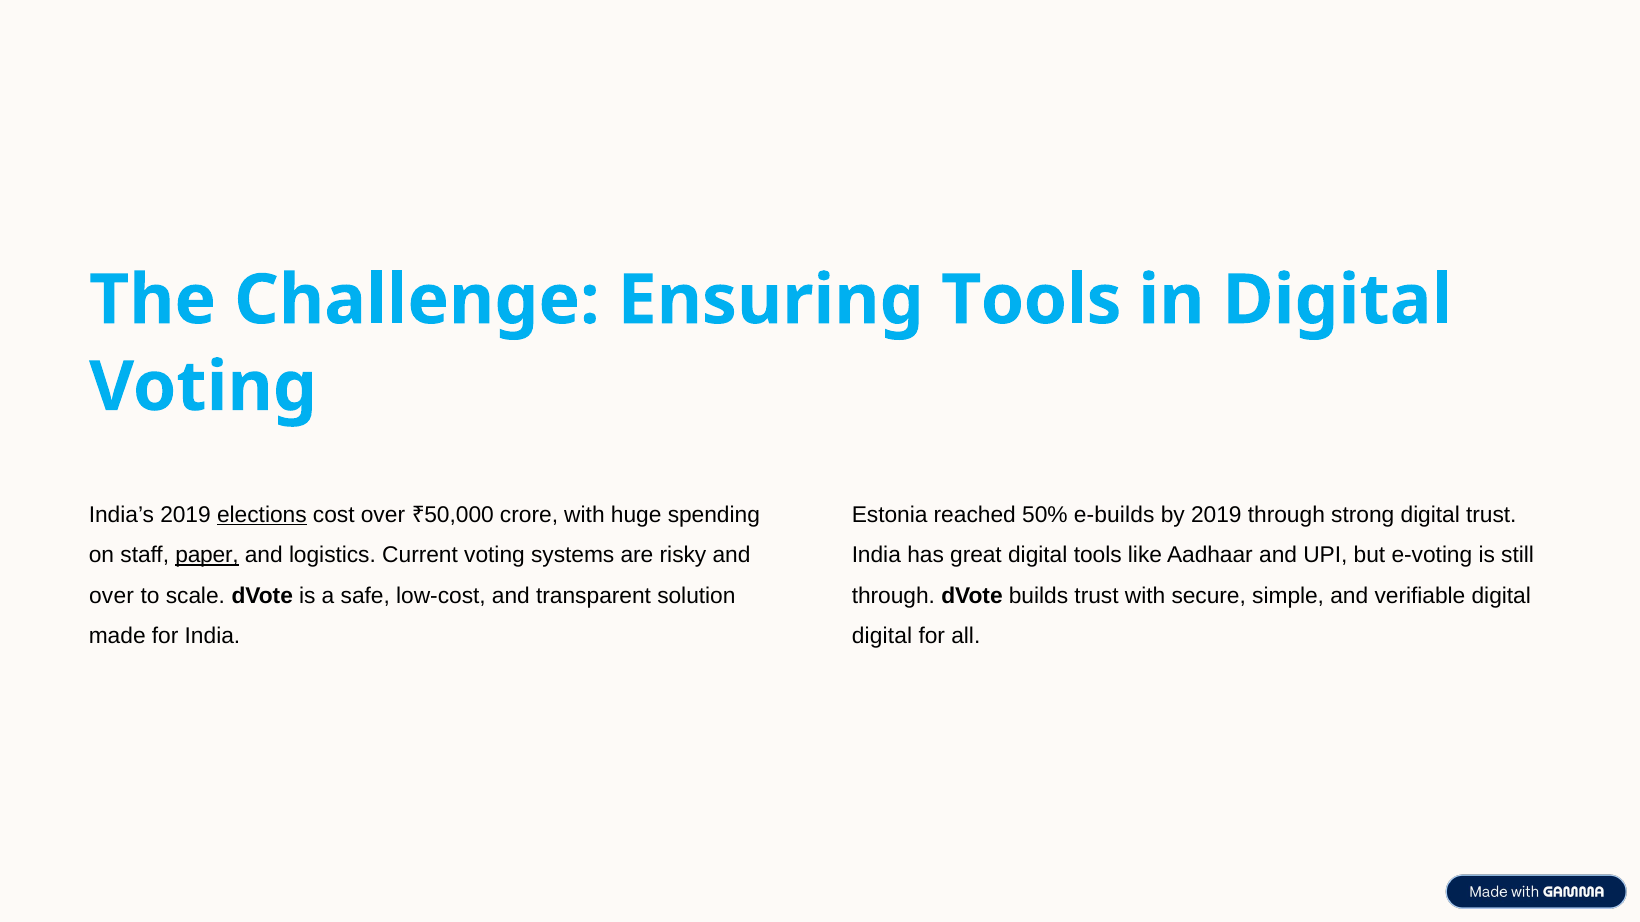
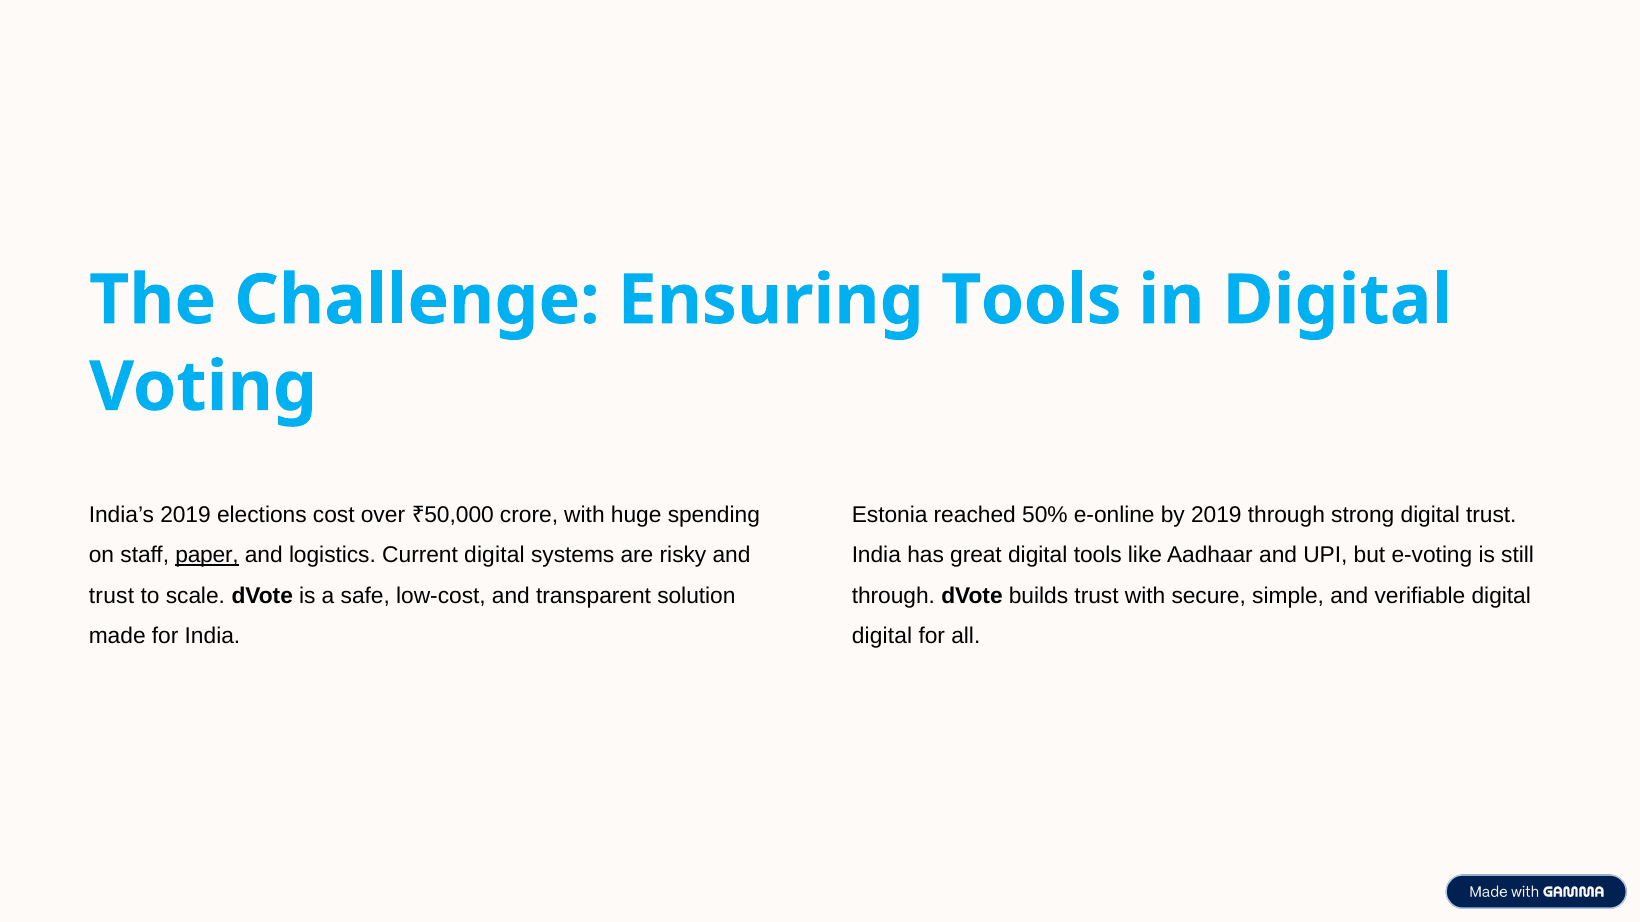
elections underline: present -> none
e-builds: e-builds -> e-online
Current voting: voting -> digital
over at (112, 596): over -> trust
